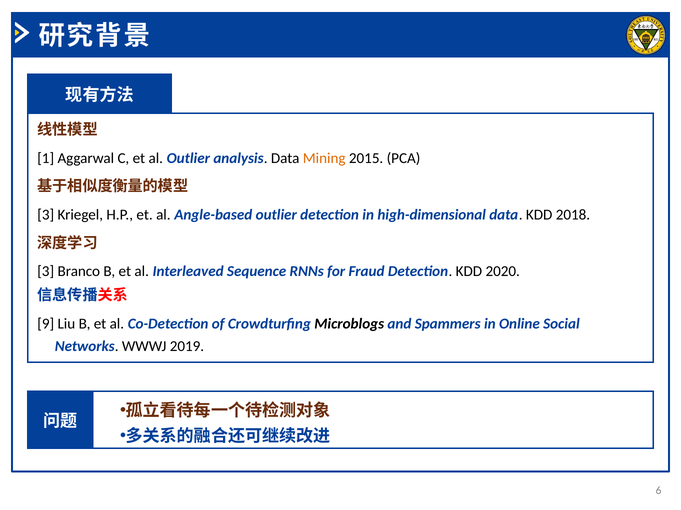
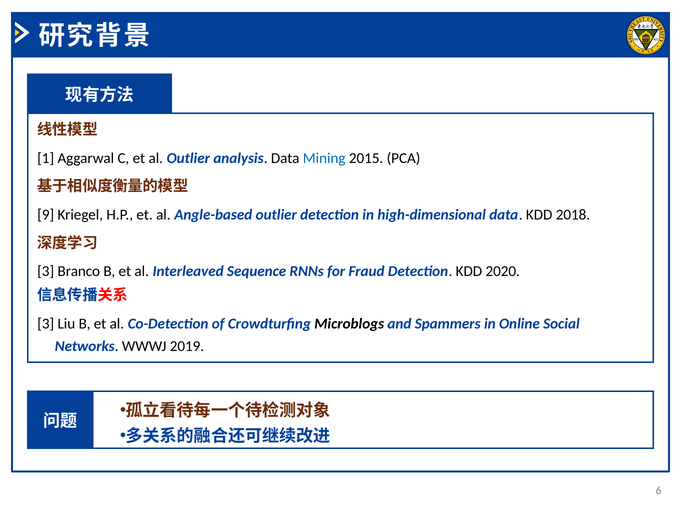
Mining colour: orange -> blue
3 at (46, 215): 3 -> 9
9 at (46, 324): 9 -> 3
